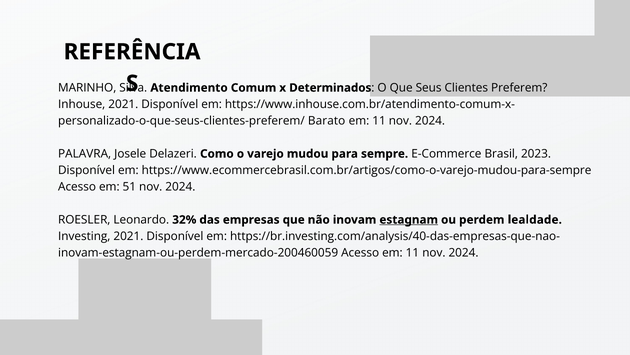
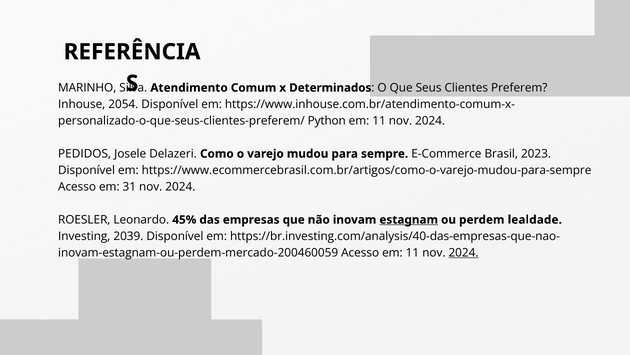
Inhouse 2021: 2021 -> 2054
Barato: Barato -> Python
PALAVRA: PALAVRA -> PEDIDOS
51: 51 -> 31
32%: 32% -> 45%
Investing 2021: 2021 -> 2039
2024 at (463, 252) underline: none -> present
